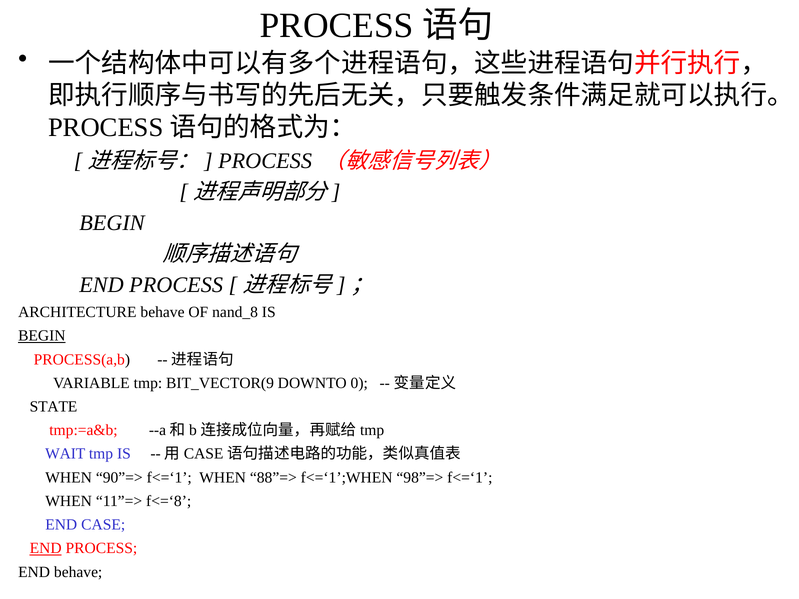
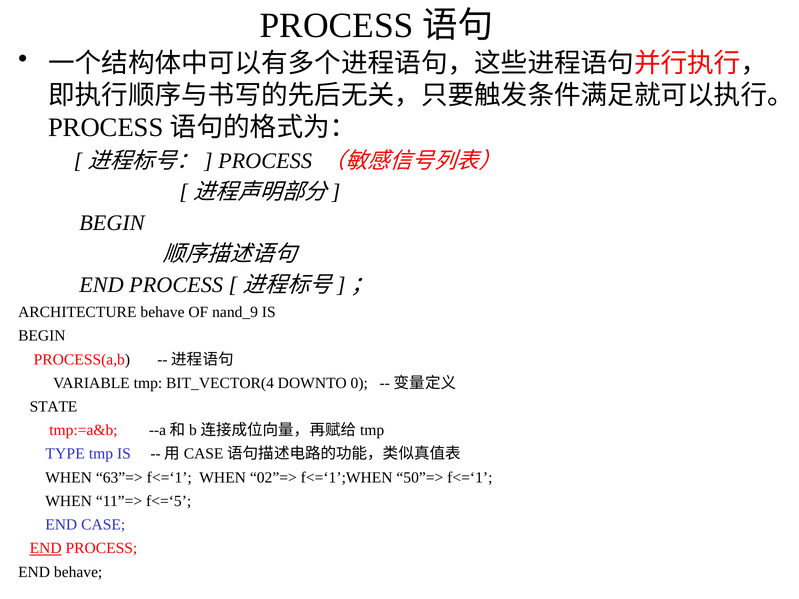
nand_8: nand_8 -> nand_9
BEGIN at (42, 336) underline: present -> none
BIT_VECTOR(9: BIT_VECTOR(9 -> BIT_VECTOR(4
WAIT: WAIT -> TYPE
90”=>: 90”=> -> 63”=>
88”=>: 88”=> -> 02”=>
98”=>: 98”=> -> 50”=>
f<=‘8: f<=‘8 -> f<=‘5
